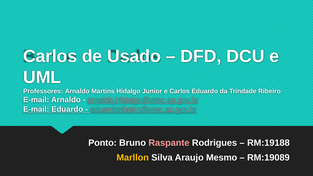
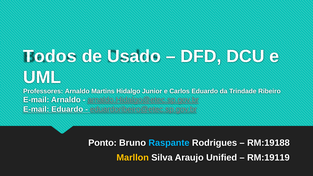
Carlos at (50, 56): Carlos -> Todos
Raspante colour: pink -> light blue
Mesmo: Mesmo -> Unified
RM:19089: RM:19089 -> RM:19119
